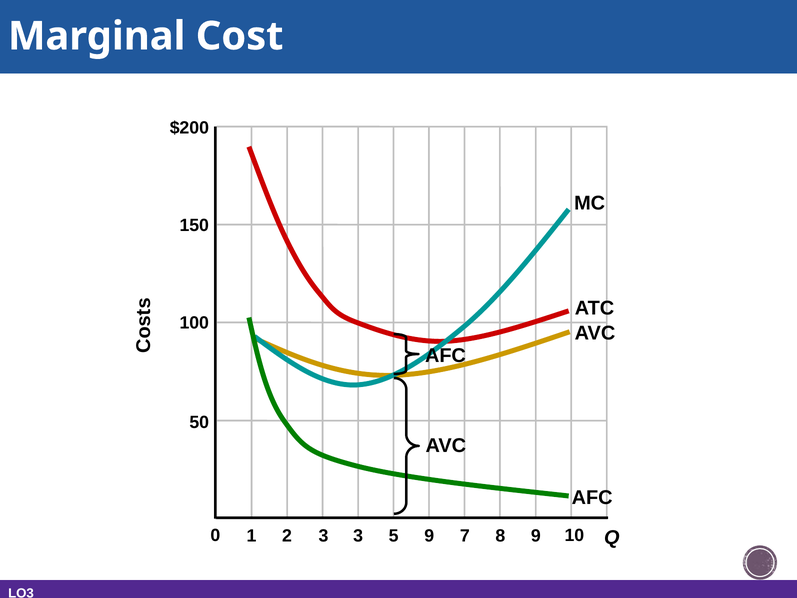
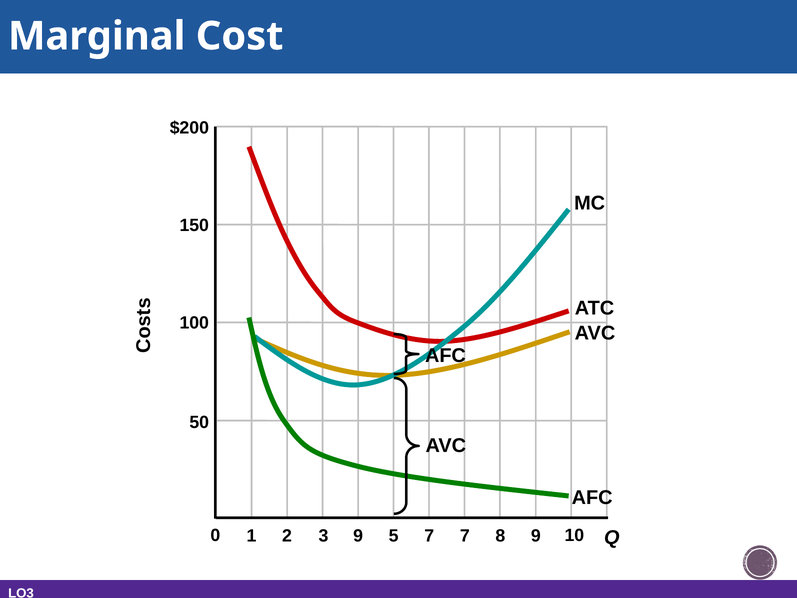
3 3: 3 -> 9
5 9: 9 -> 7
